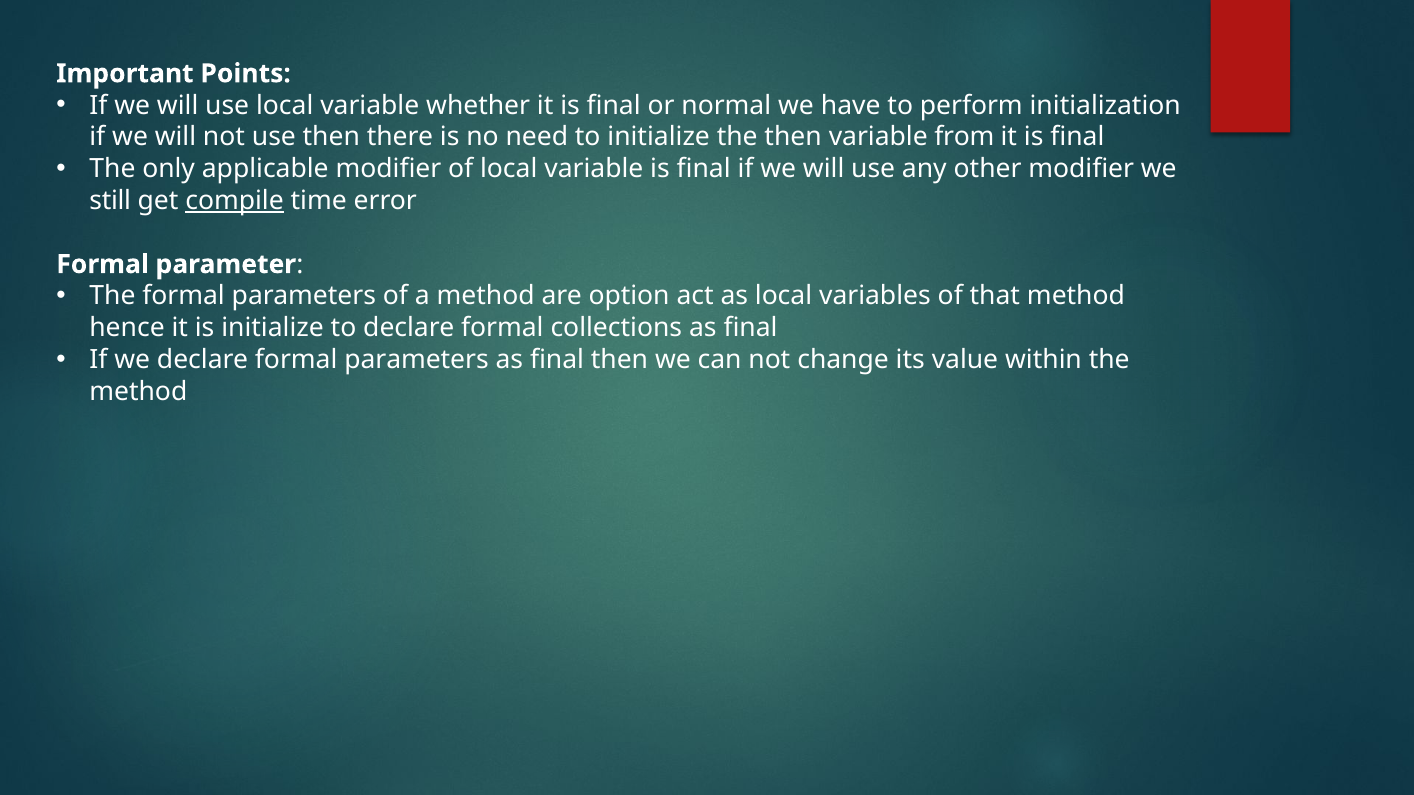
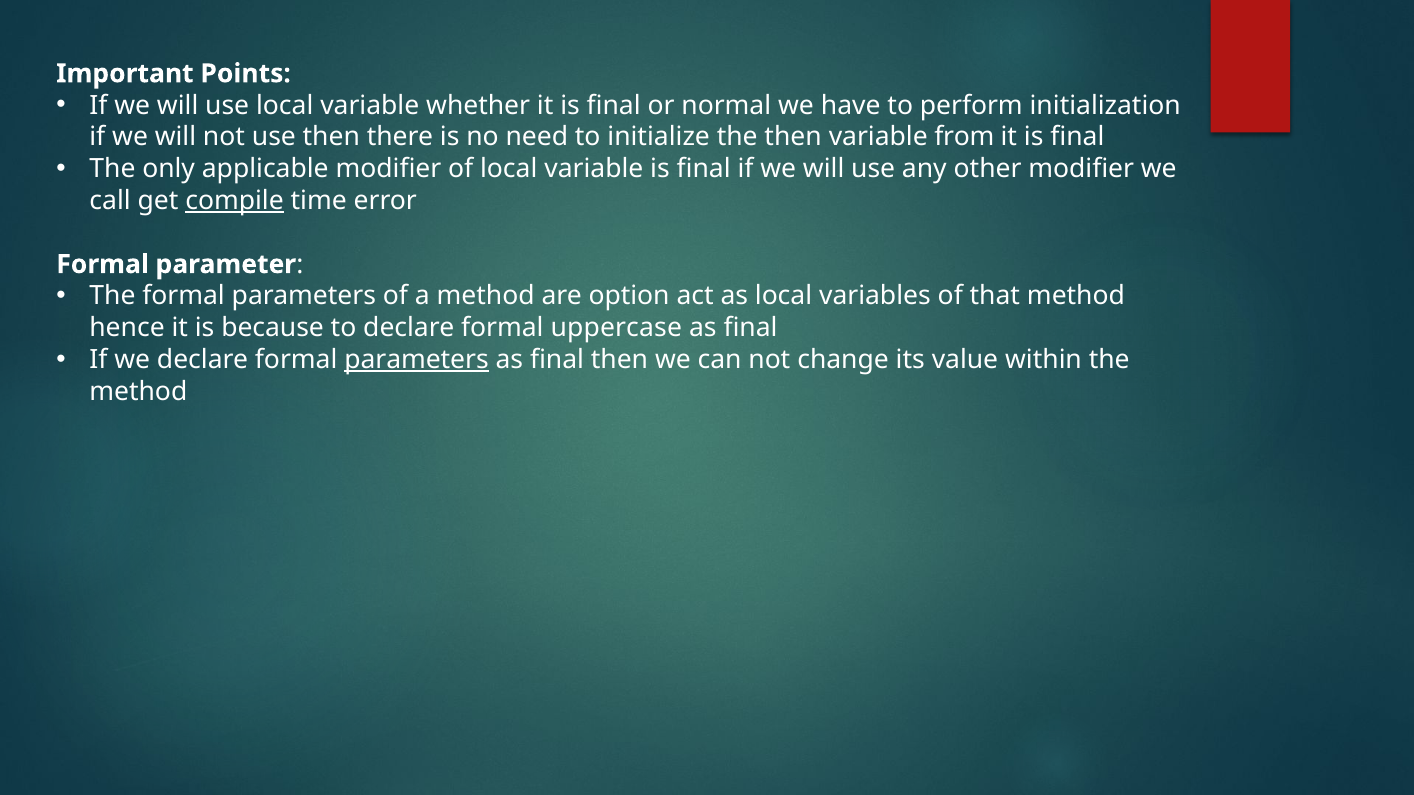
still: still -> call
is initialize: initialize -> because
collections: collections -> uppercase
parameters at (417, 360) underline: none -> present
